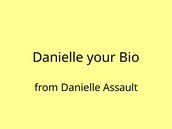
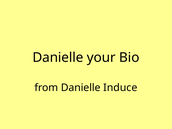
Assault: Assault -> Induce
